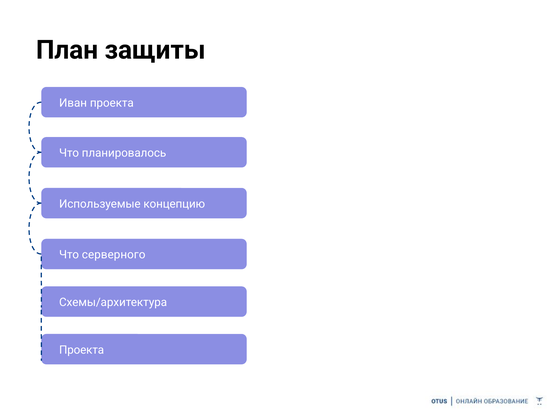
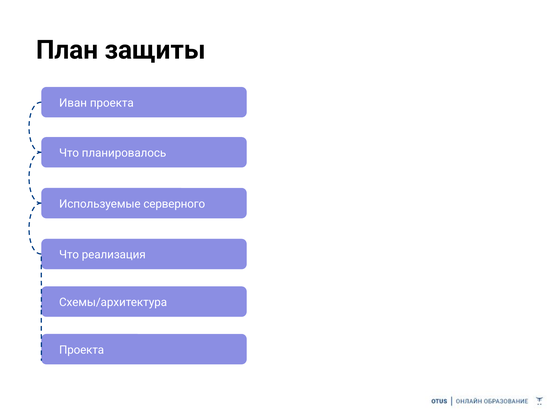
концепцию: концепцию -> серверного
серверного: серверного -> реализация
